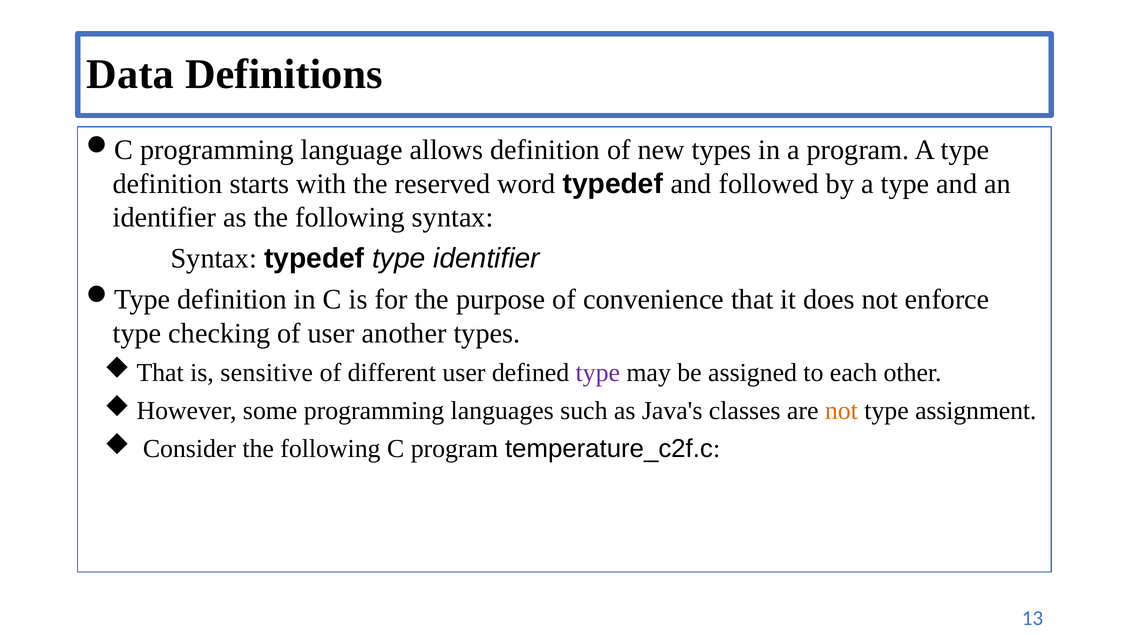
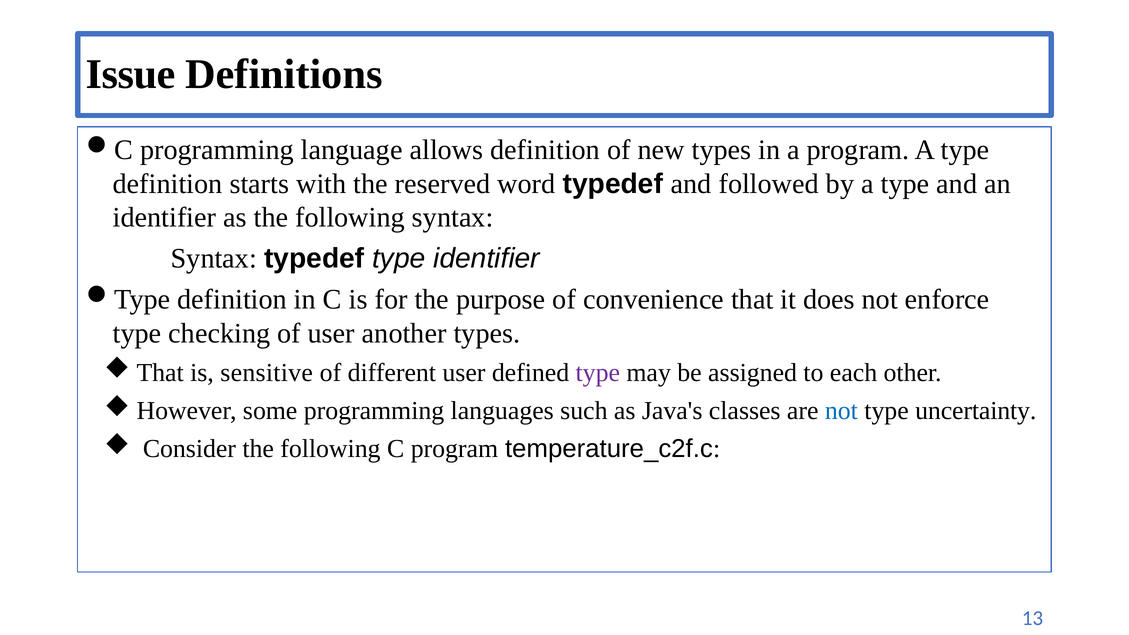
Data: Data -> Issue
not at (841, 411) colour: orange -> blue
assignment: assignment -> uncertainty
